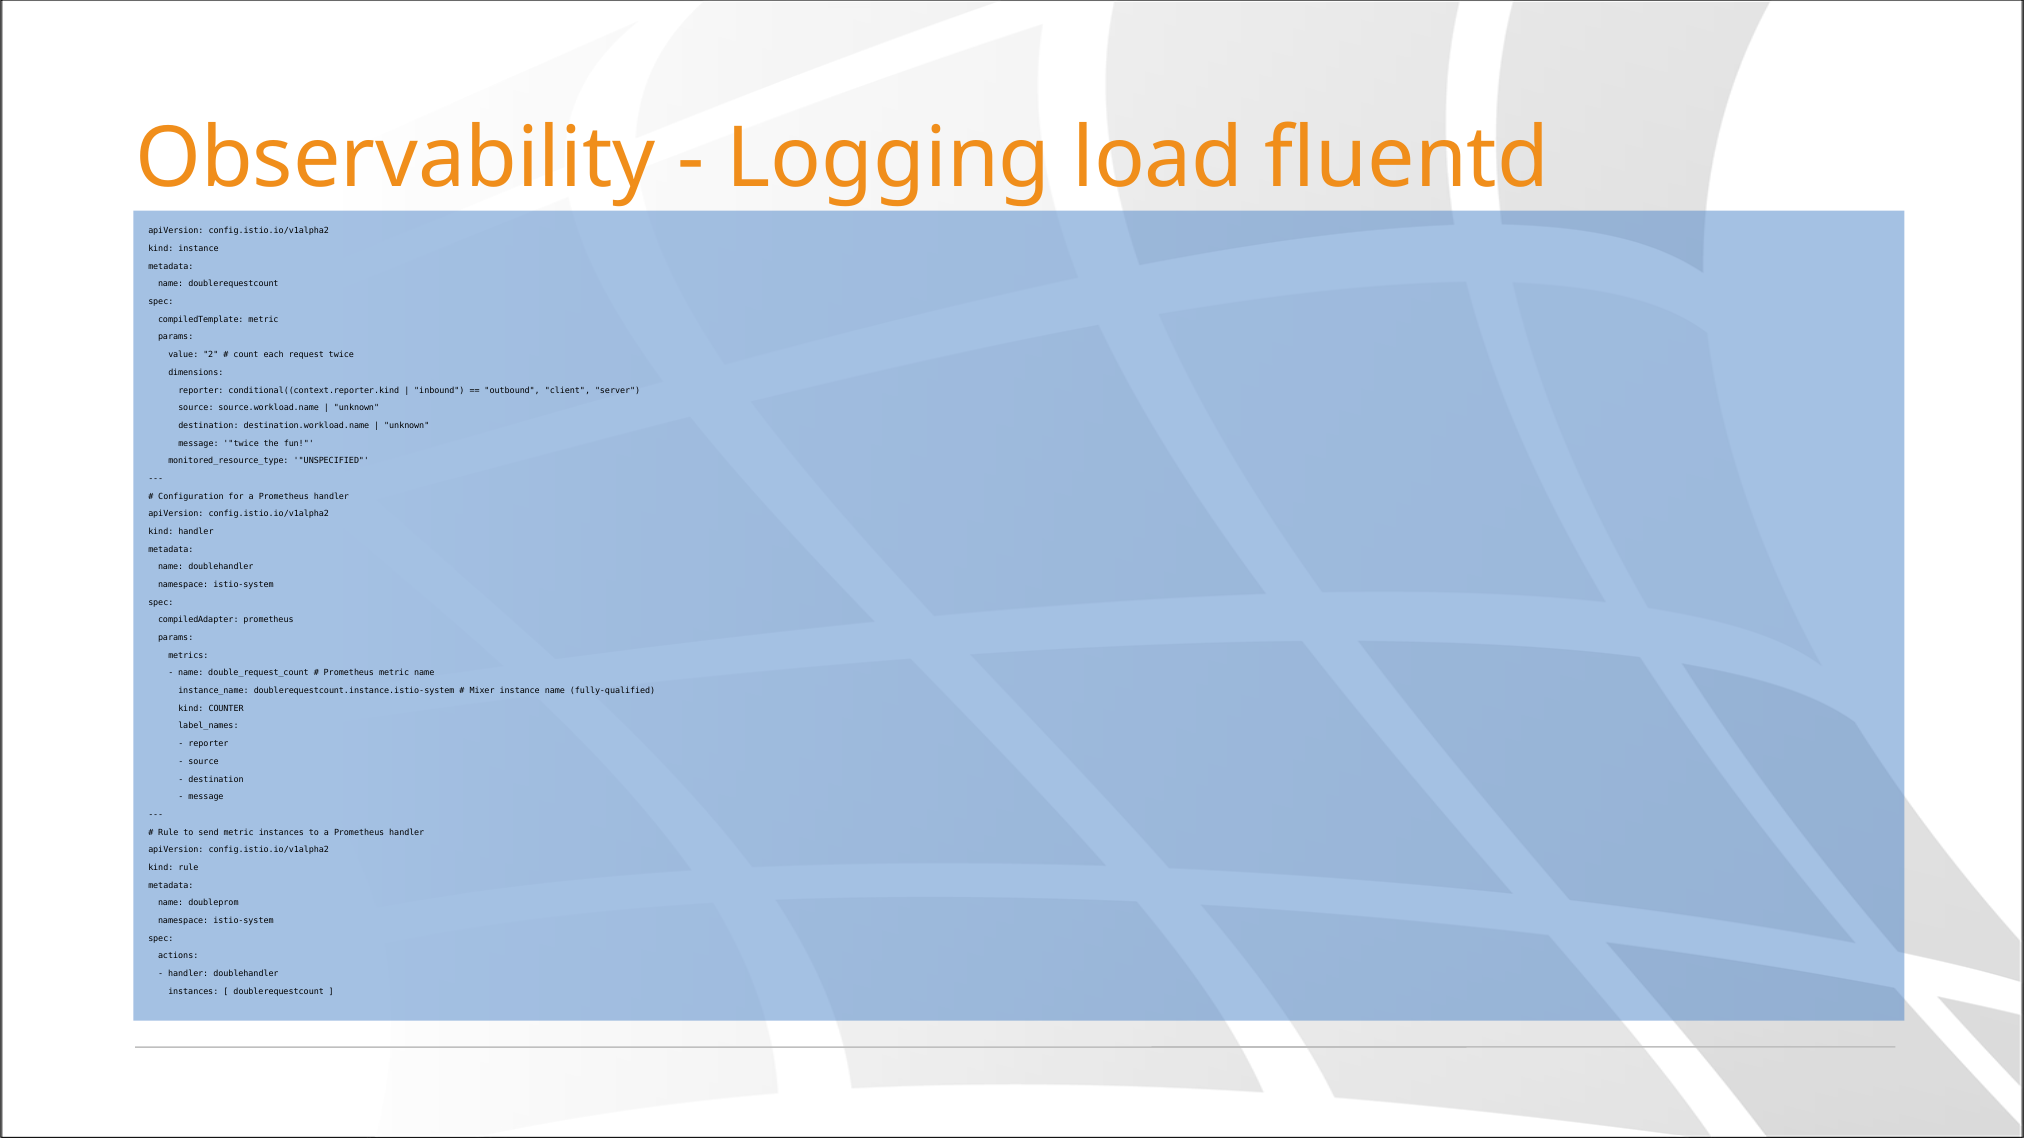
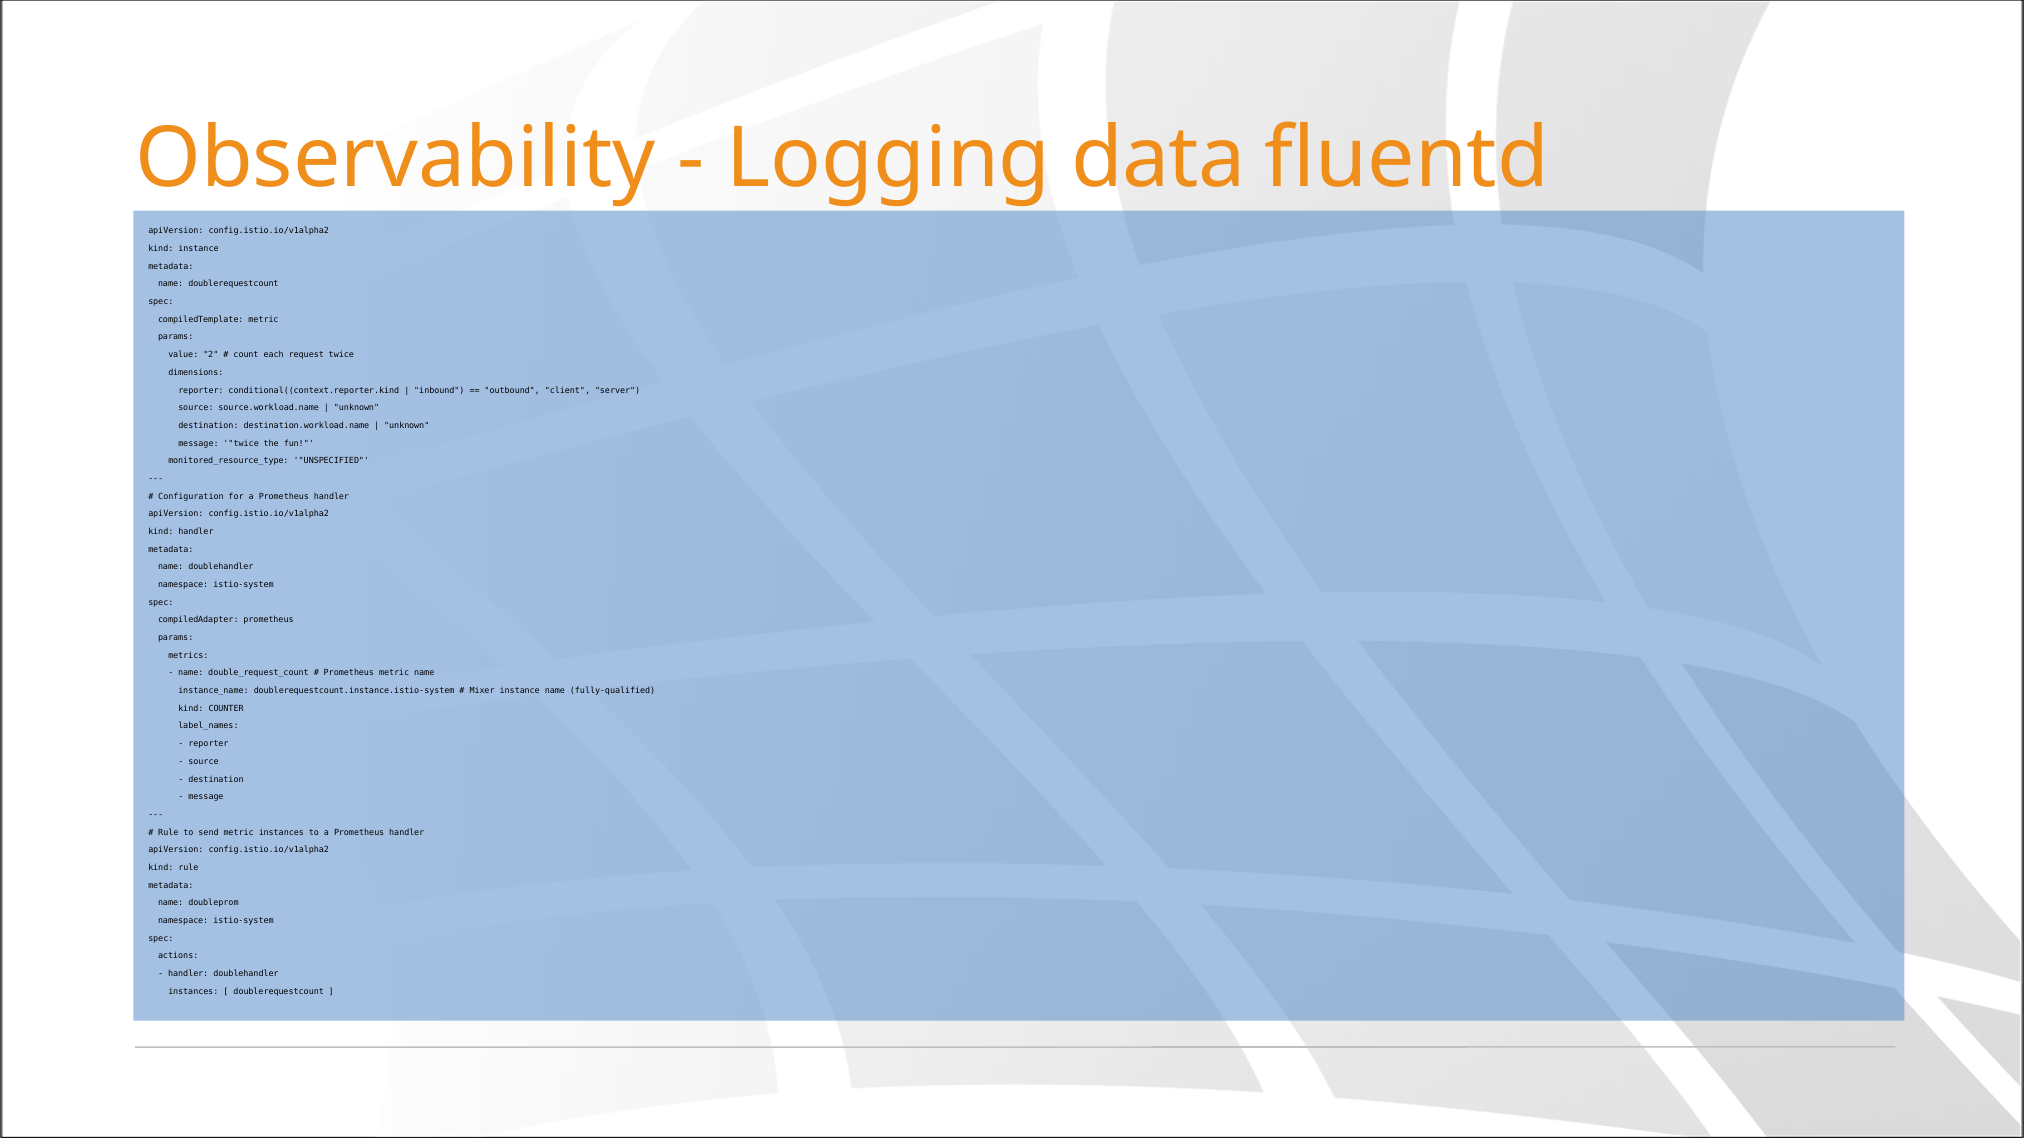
load: load -> data
